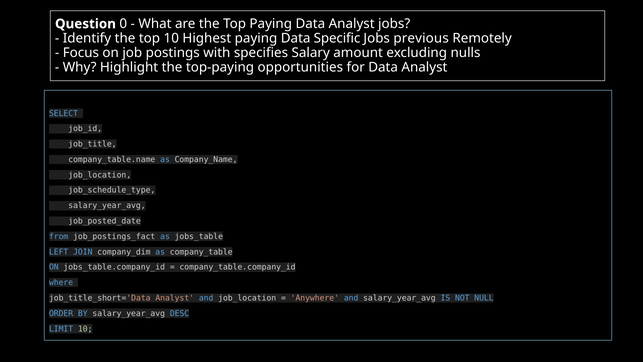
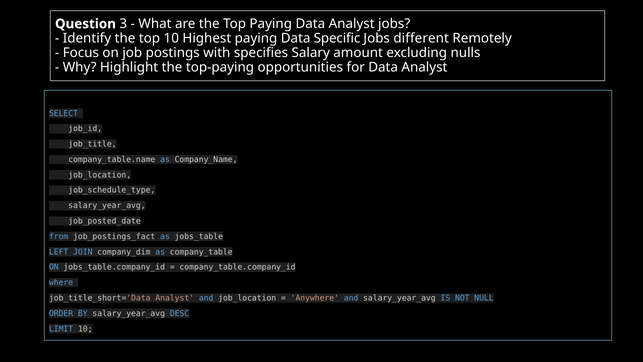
0: 0 -> 3
previous: previous -> different
